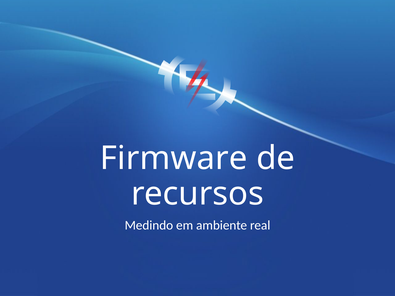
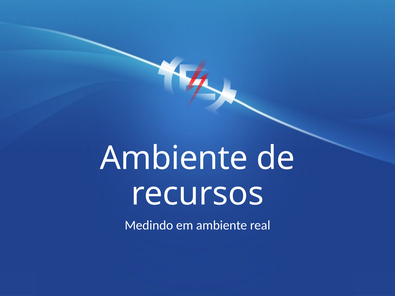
Firmware at (174, 158): Firmware -> Ambiente
